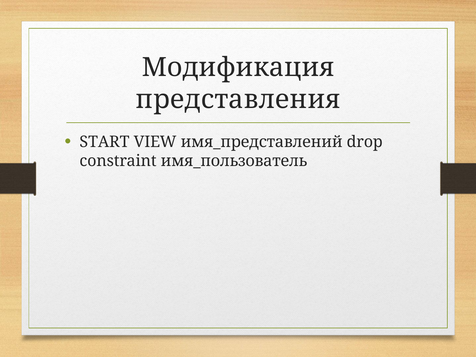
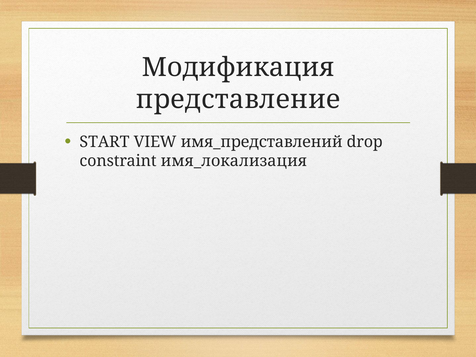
представления: представления -> представление
имя_пользователь: имя_пользователь -> имя_локализация
